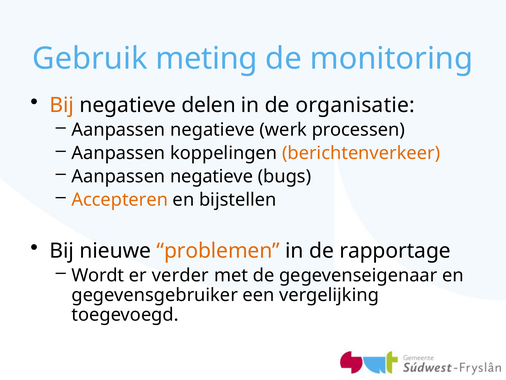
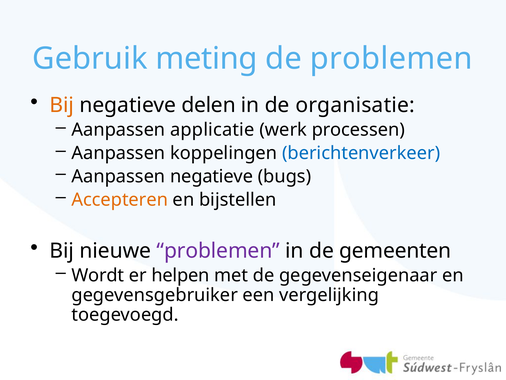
de monitoring: monitoring -> problemen
negatieve at (212, 130): negatieve -> applicatie
berichtenverkeer colour: orange -> blue
problemen at (218, 251) colour: orange -> purple
rapportage: rapportage -> gemeenten
verder: verder -> helpen
